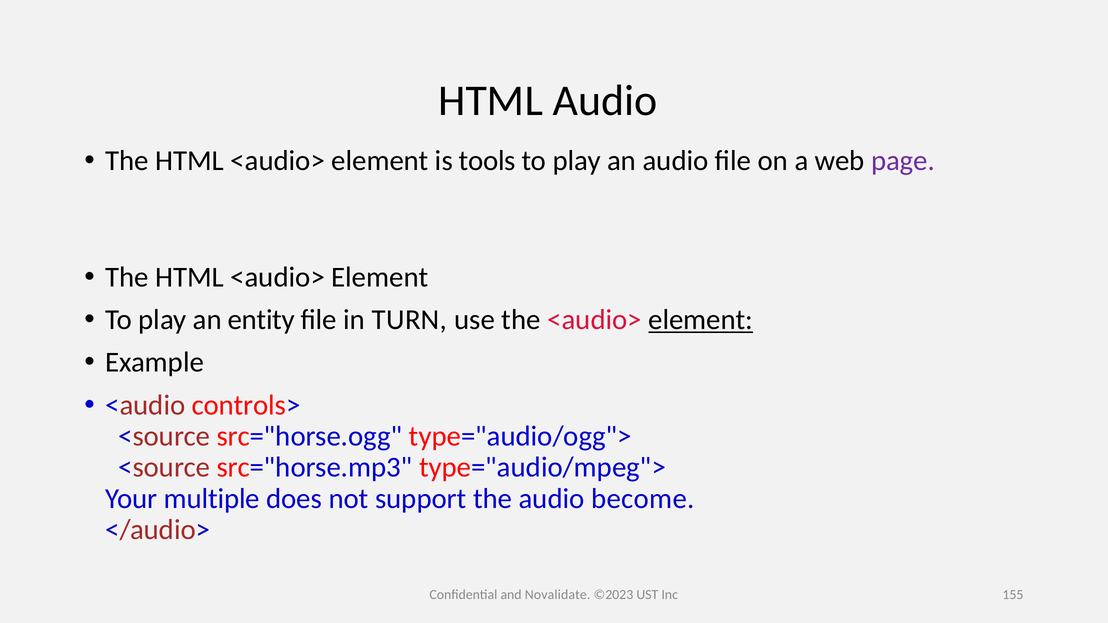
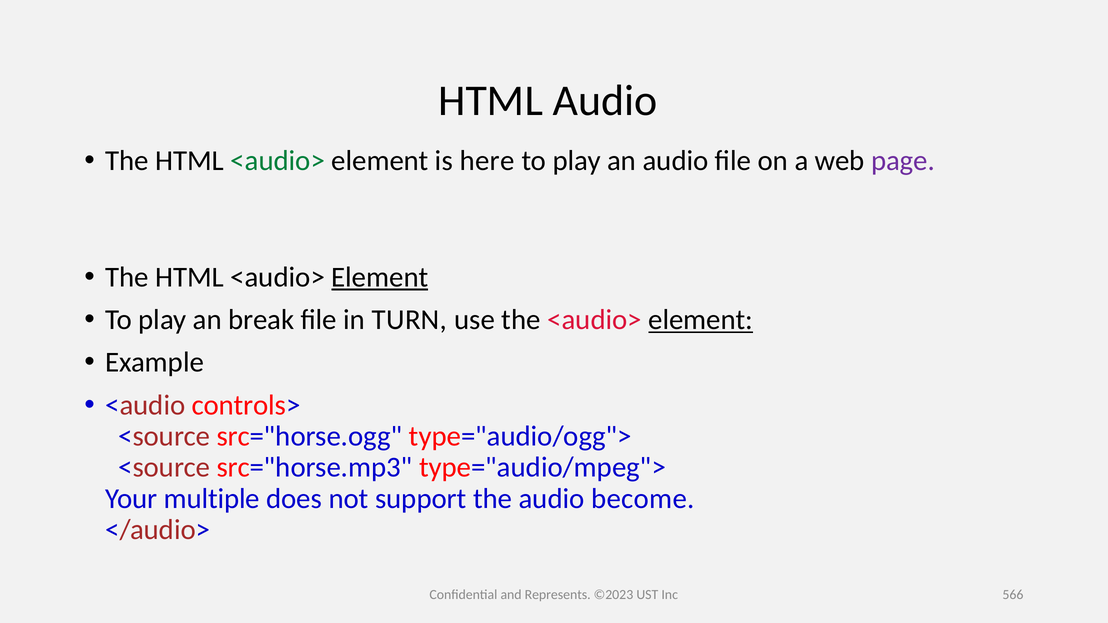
<audio> at (278, 161) colour: black -> green
tools: tools -> here
Element at (380, 277) underline: none -> present
entity: entity -> break
Novalidate: Novalidate -> Represents
155: 155 -> 566
